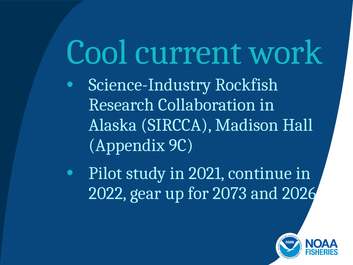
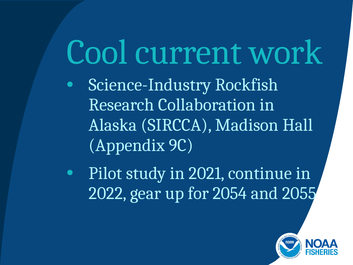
2073: 2073 -> 2054
2026: 2026 -> 2055
